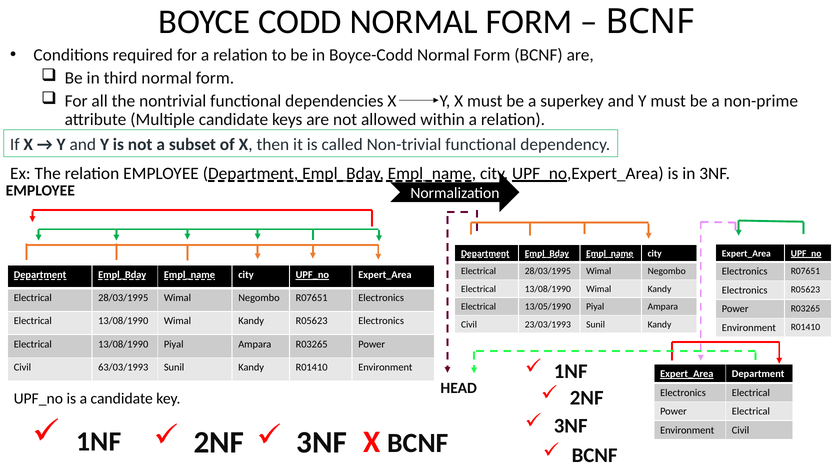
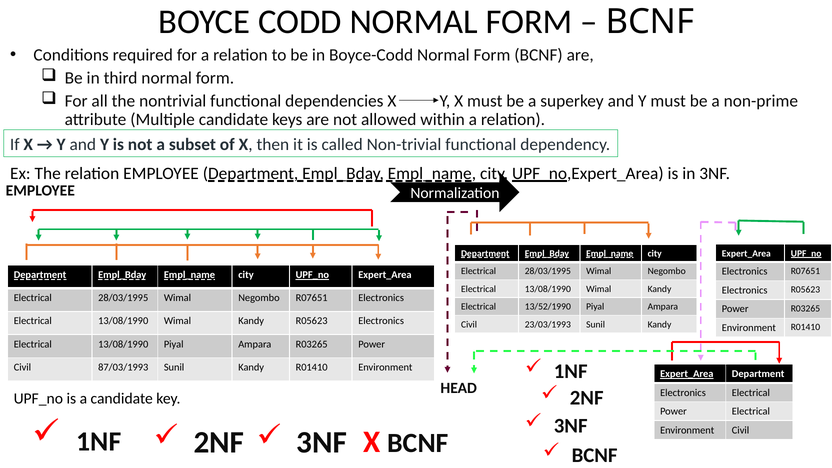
13/05/1990: 13/05/1990 -> 13/52/1990
63/03/1993: 63/03/1993 -> 87/03/1993
